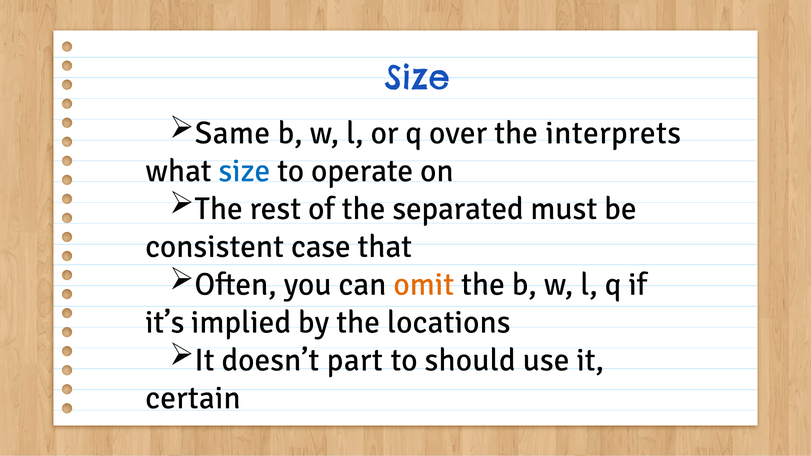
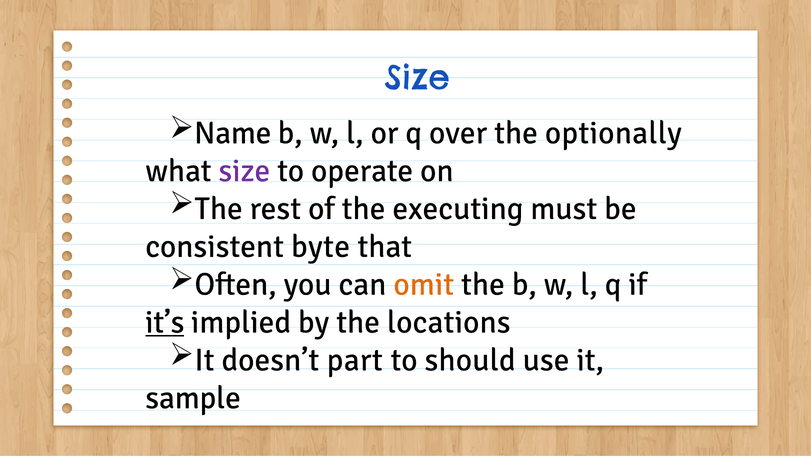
Same: Same -> Name
interprets: interprets -> optionally
size at (244, 171) colour: blue -> purple
separated: separated -> executing
case: case -> byte
it’s underline: none -> present
certain: certain -> sample
